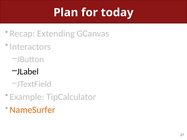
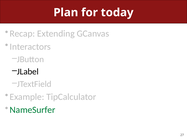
NameSurfer colour: orange -> green
